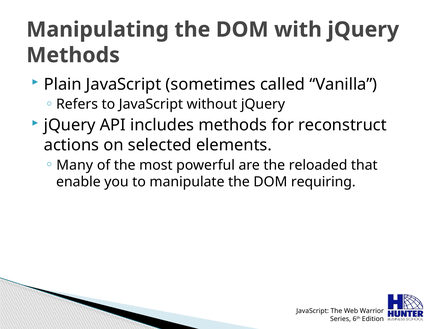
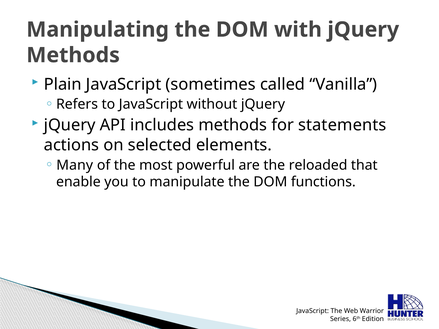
reconstruct: reconstruct -> statements
requiring: requiring -> functions
